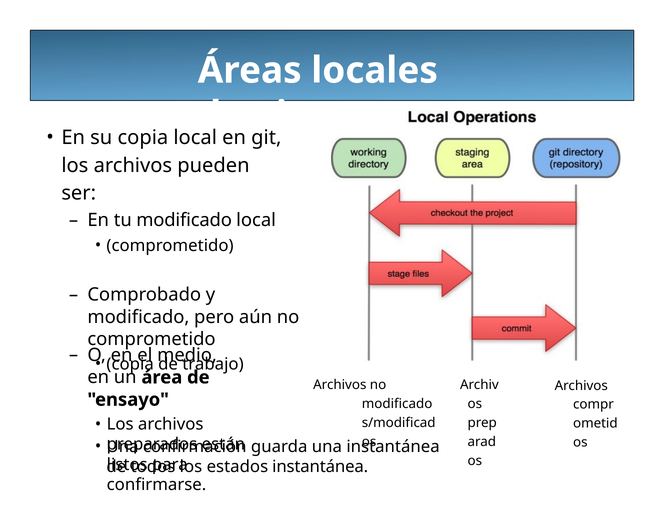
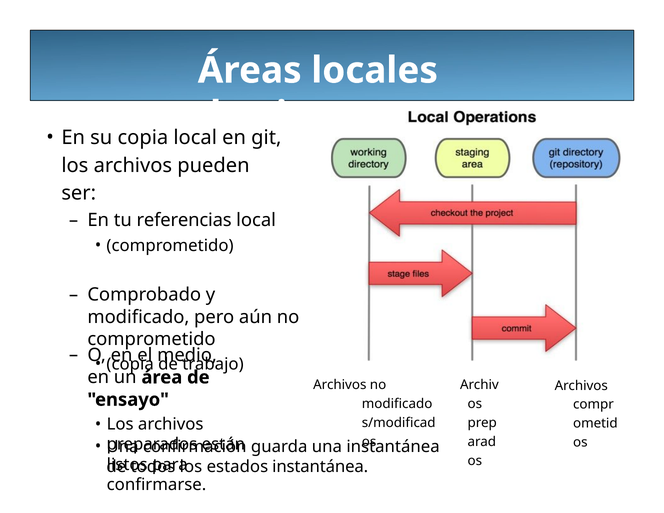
tu modificado: modificado -> referencias
